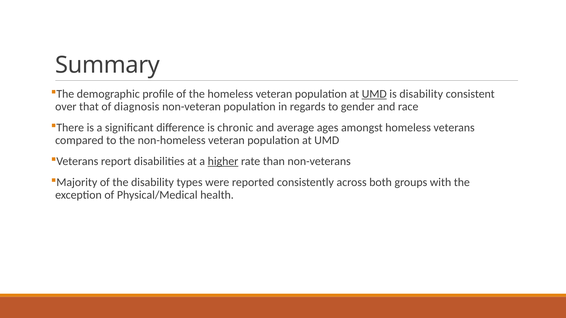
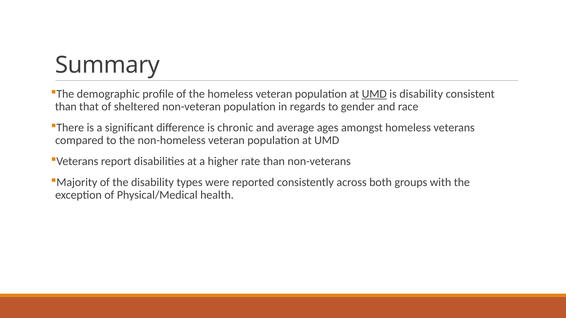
over at (66, 107): over -> than
diagnosis: diagnosis -> sheltered
higher underline: present -> none
